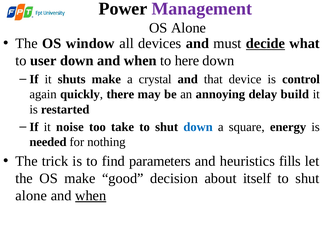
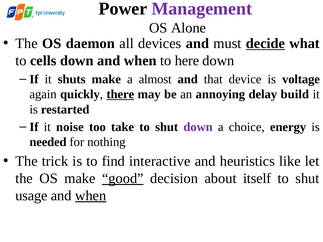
window: window -> daemon
user: user -> cells
crystal: crystal -> almost
control: control -> voltage
there underline: none -> present
down at (198, 127) colour: blue -> purple
square: square -> choice
parameters: parameters -> interactive
fills: fills -> like
good underline: none -> present
alone at (31, 196): alone -> usage
